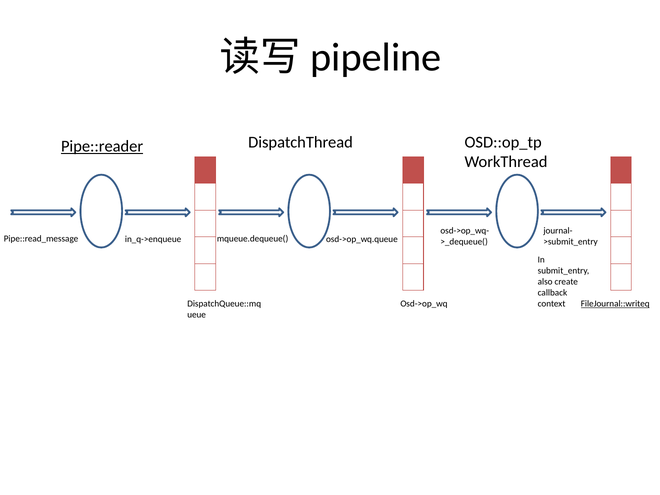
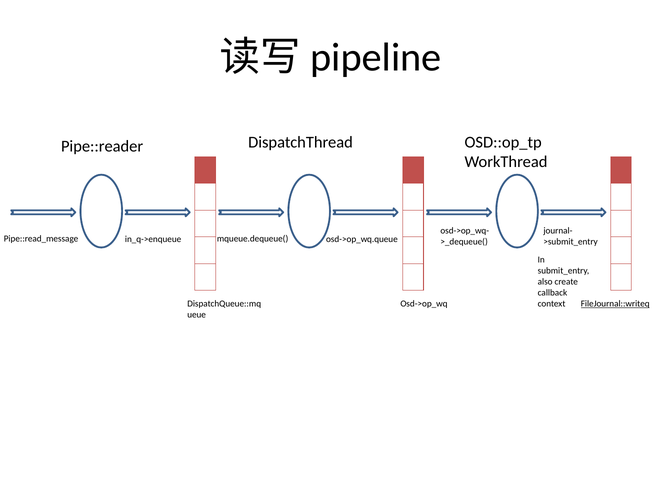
Pipe::reader underline: present -> none
